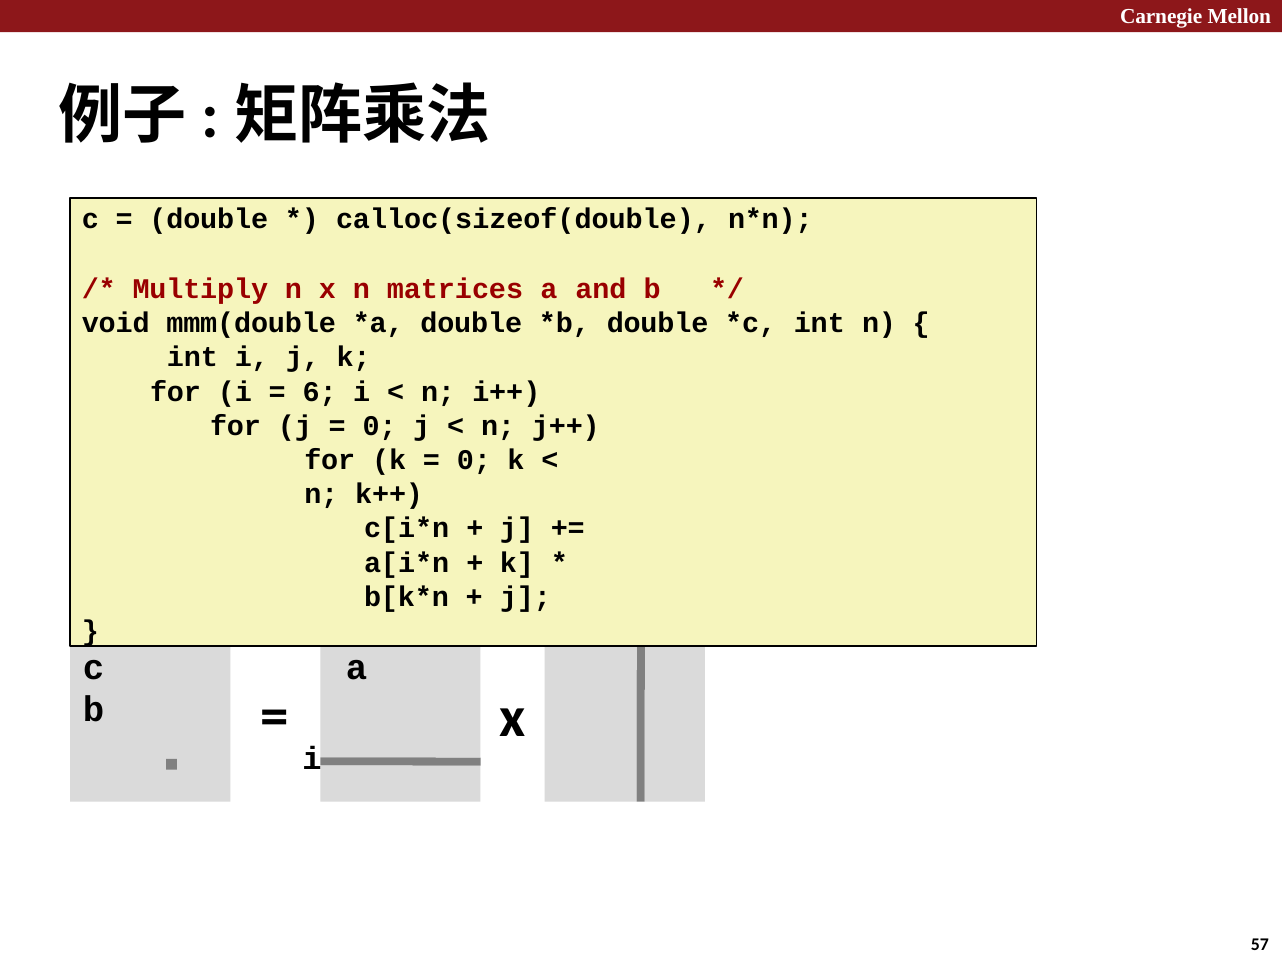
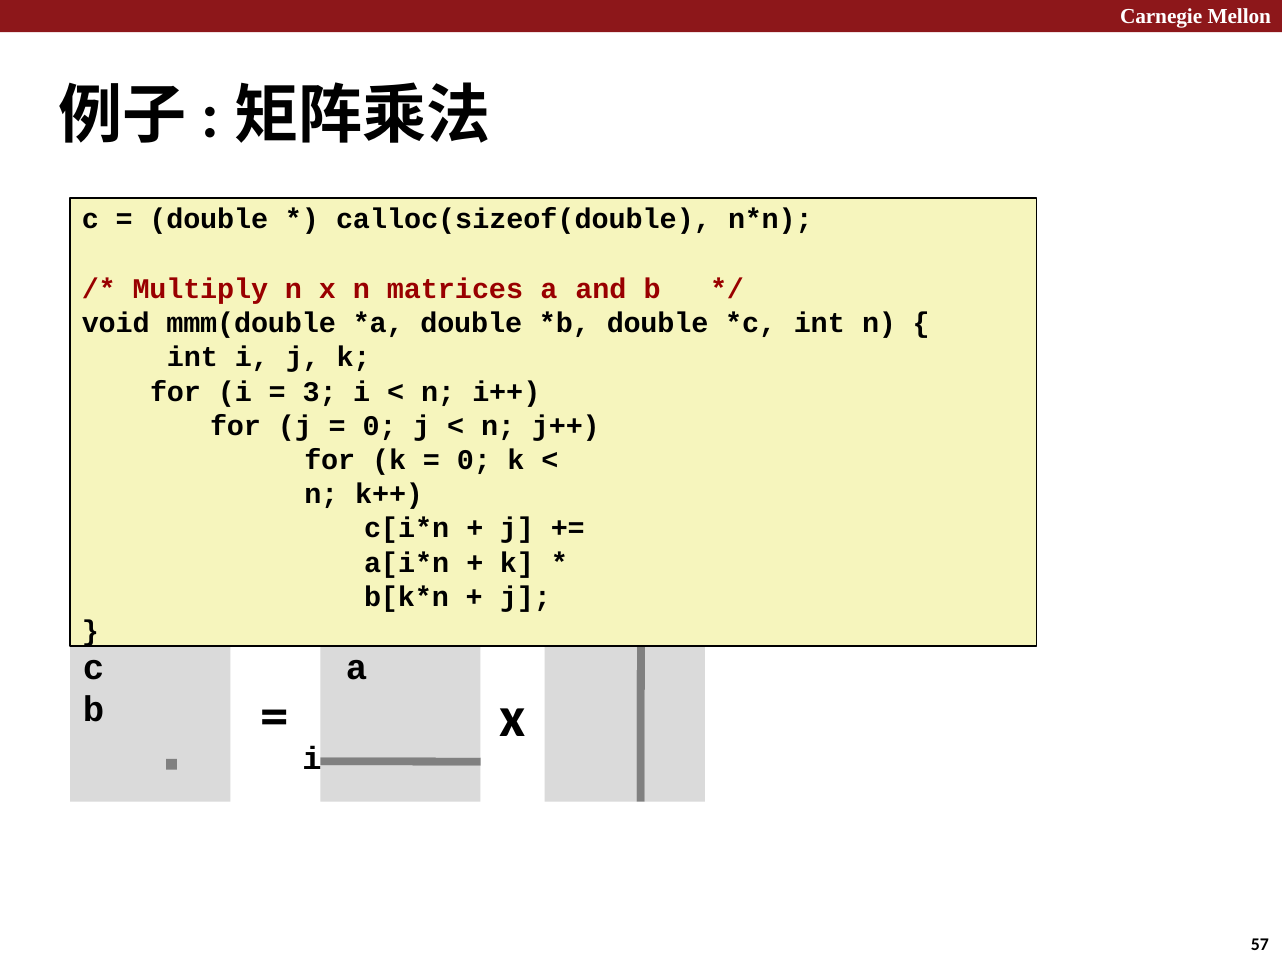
6: 6 -> 3
